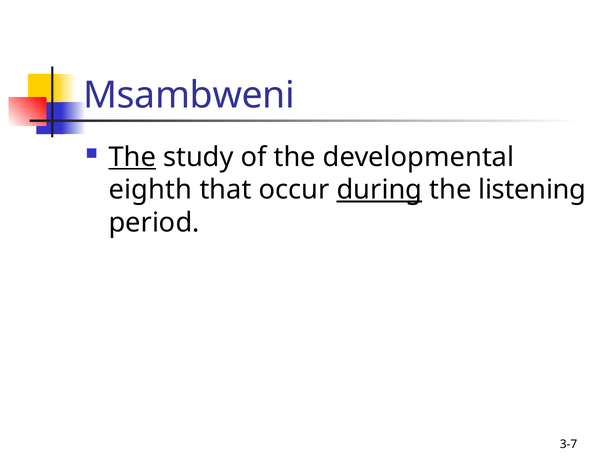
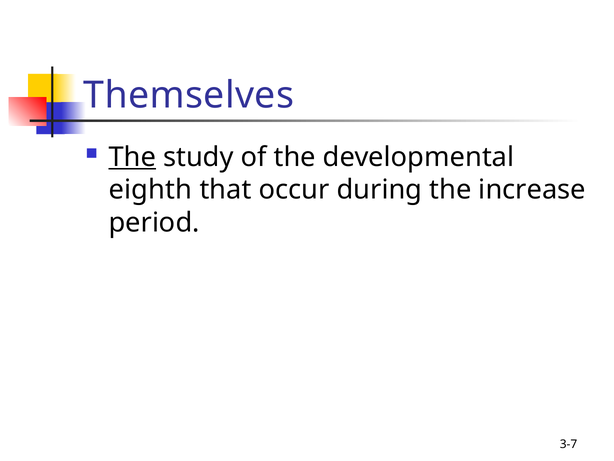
Msambweni: Msambweni -> Themselves
during underline: present -> none
listening: listening -> increase
